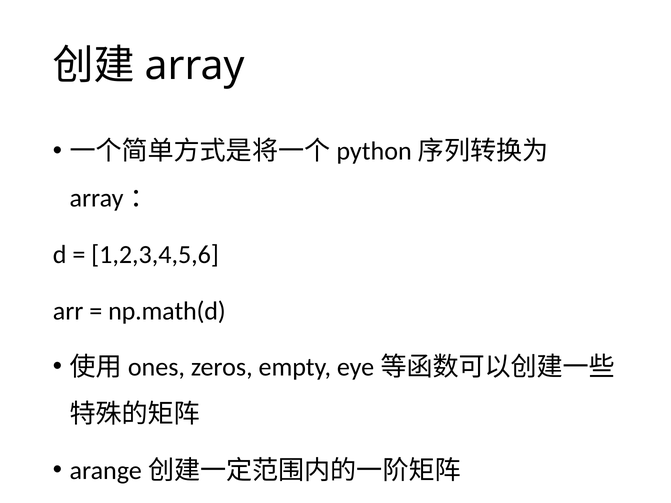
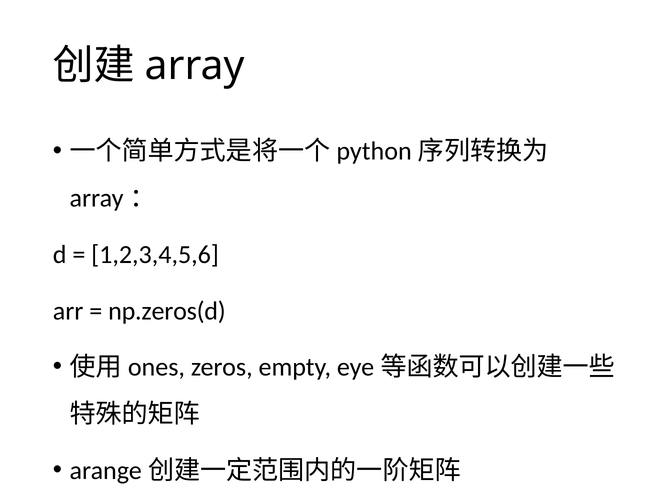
np.math(d: np.math(d -> np.zeros(d
